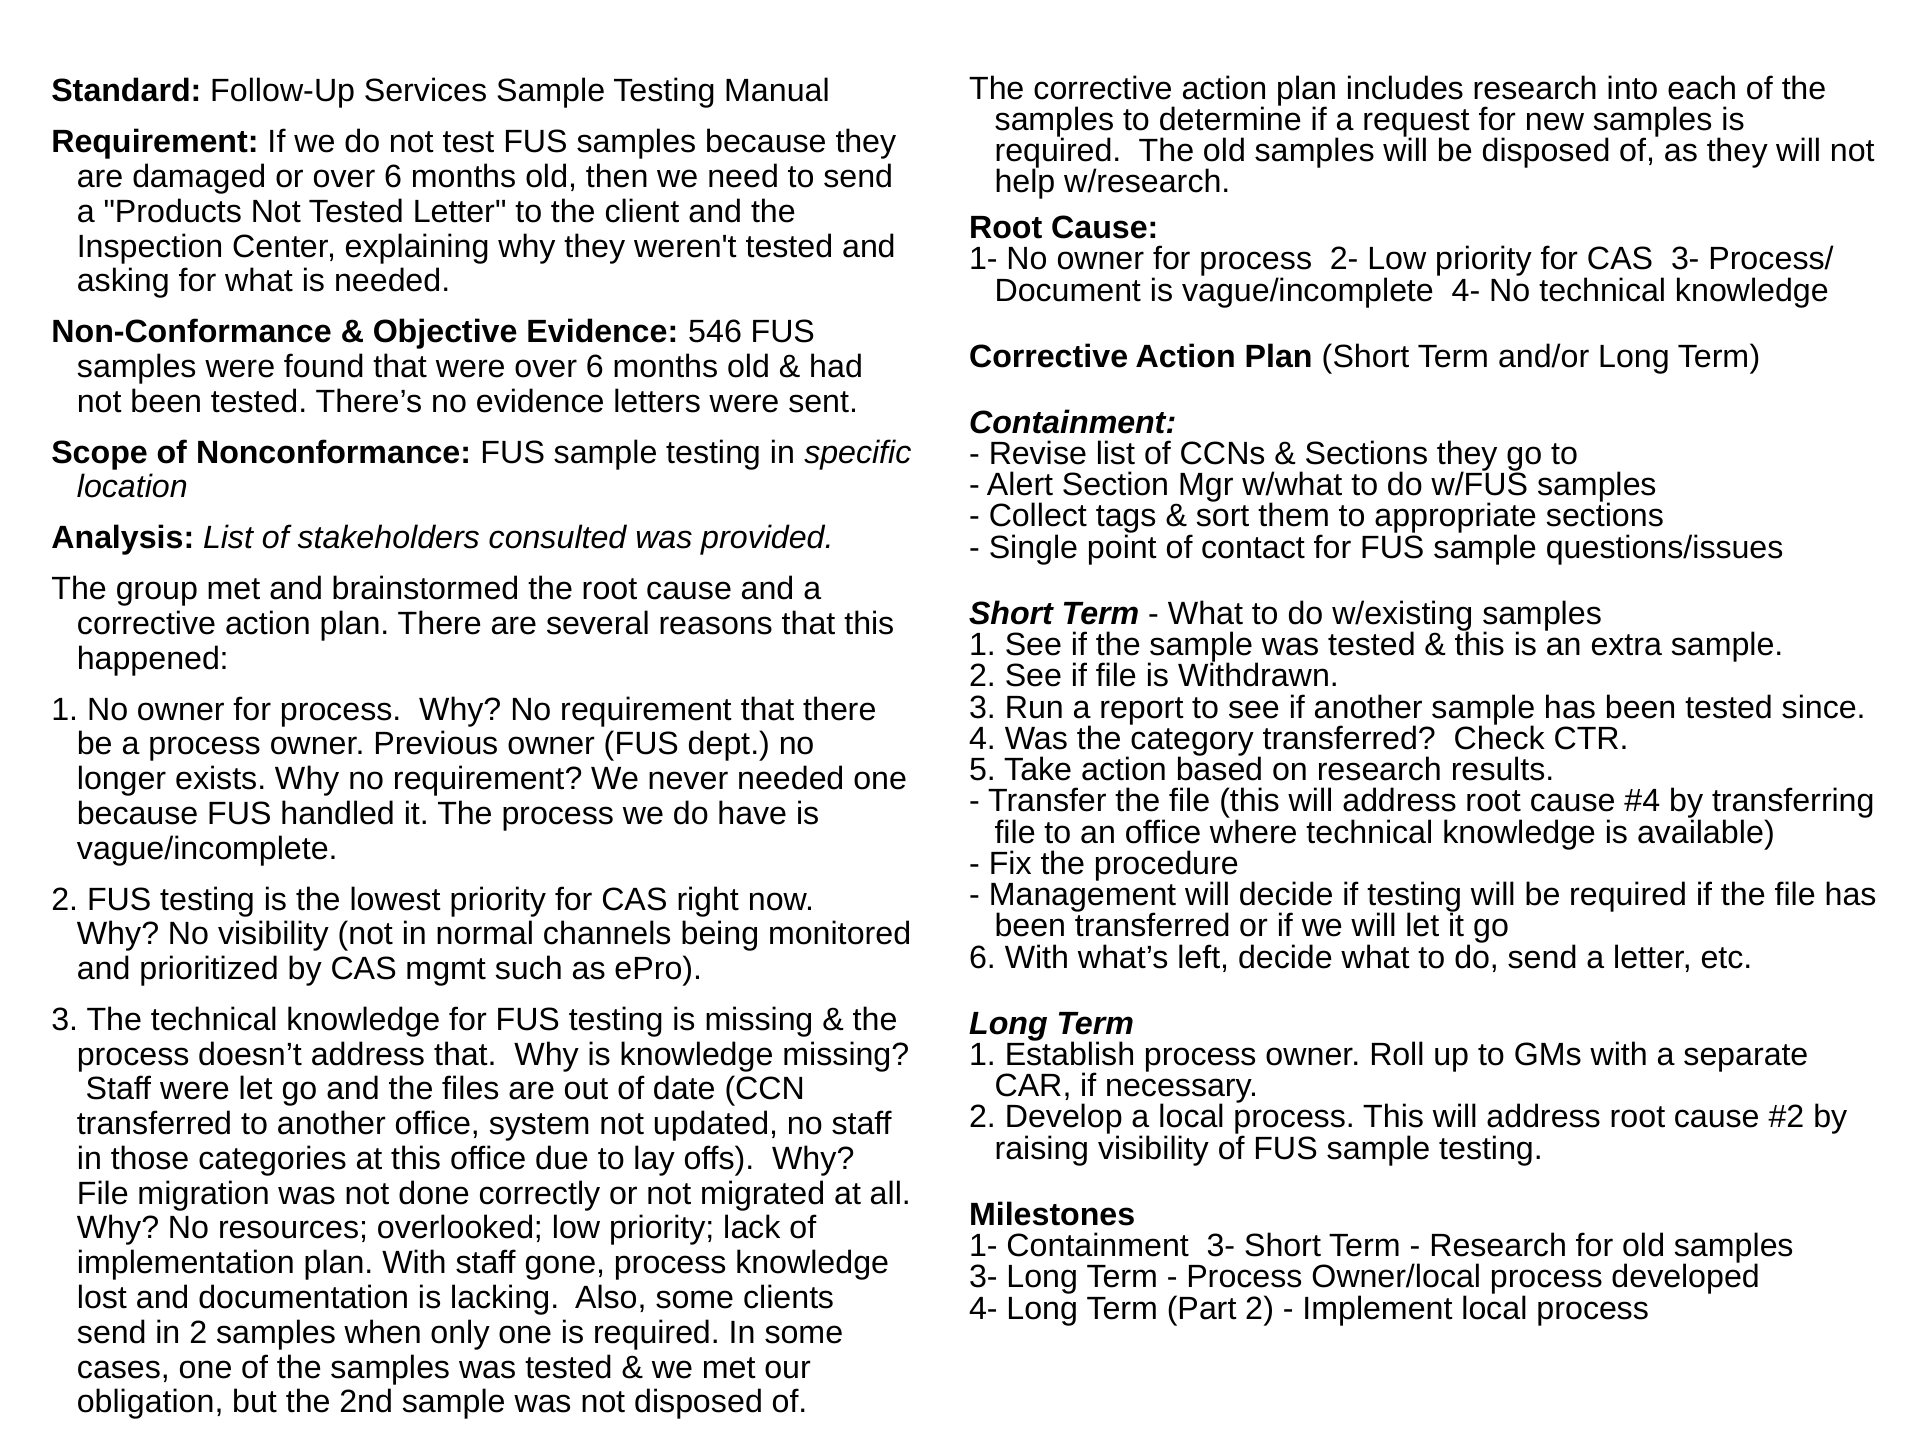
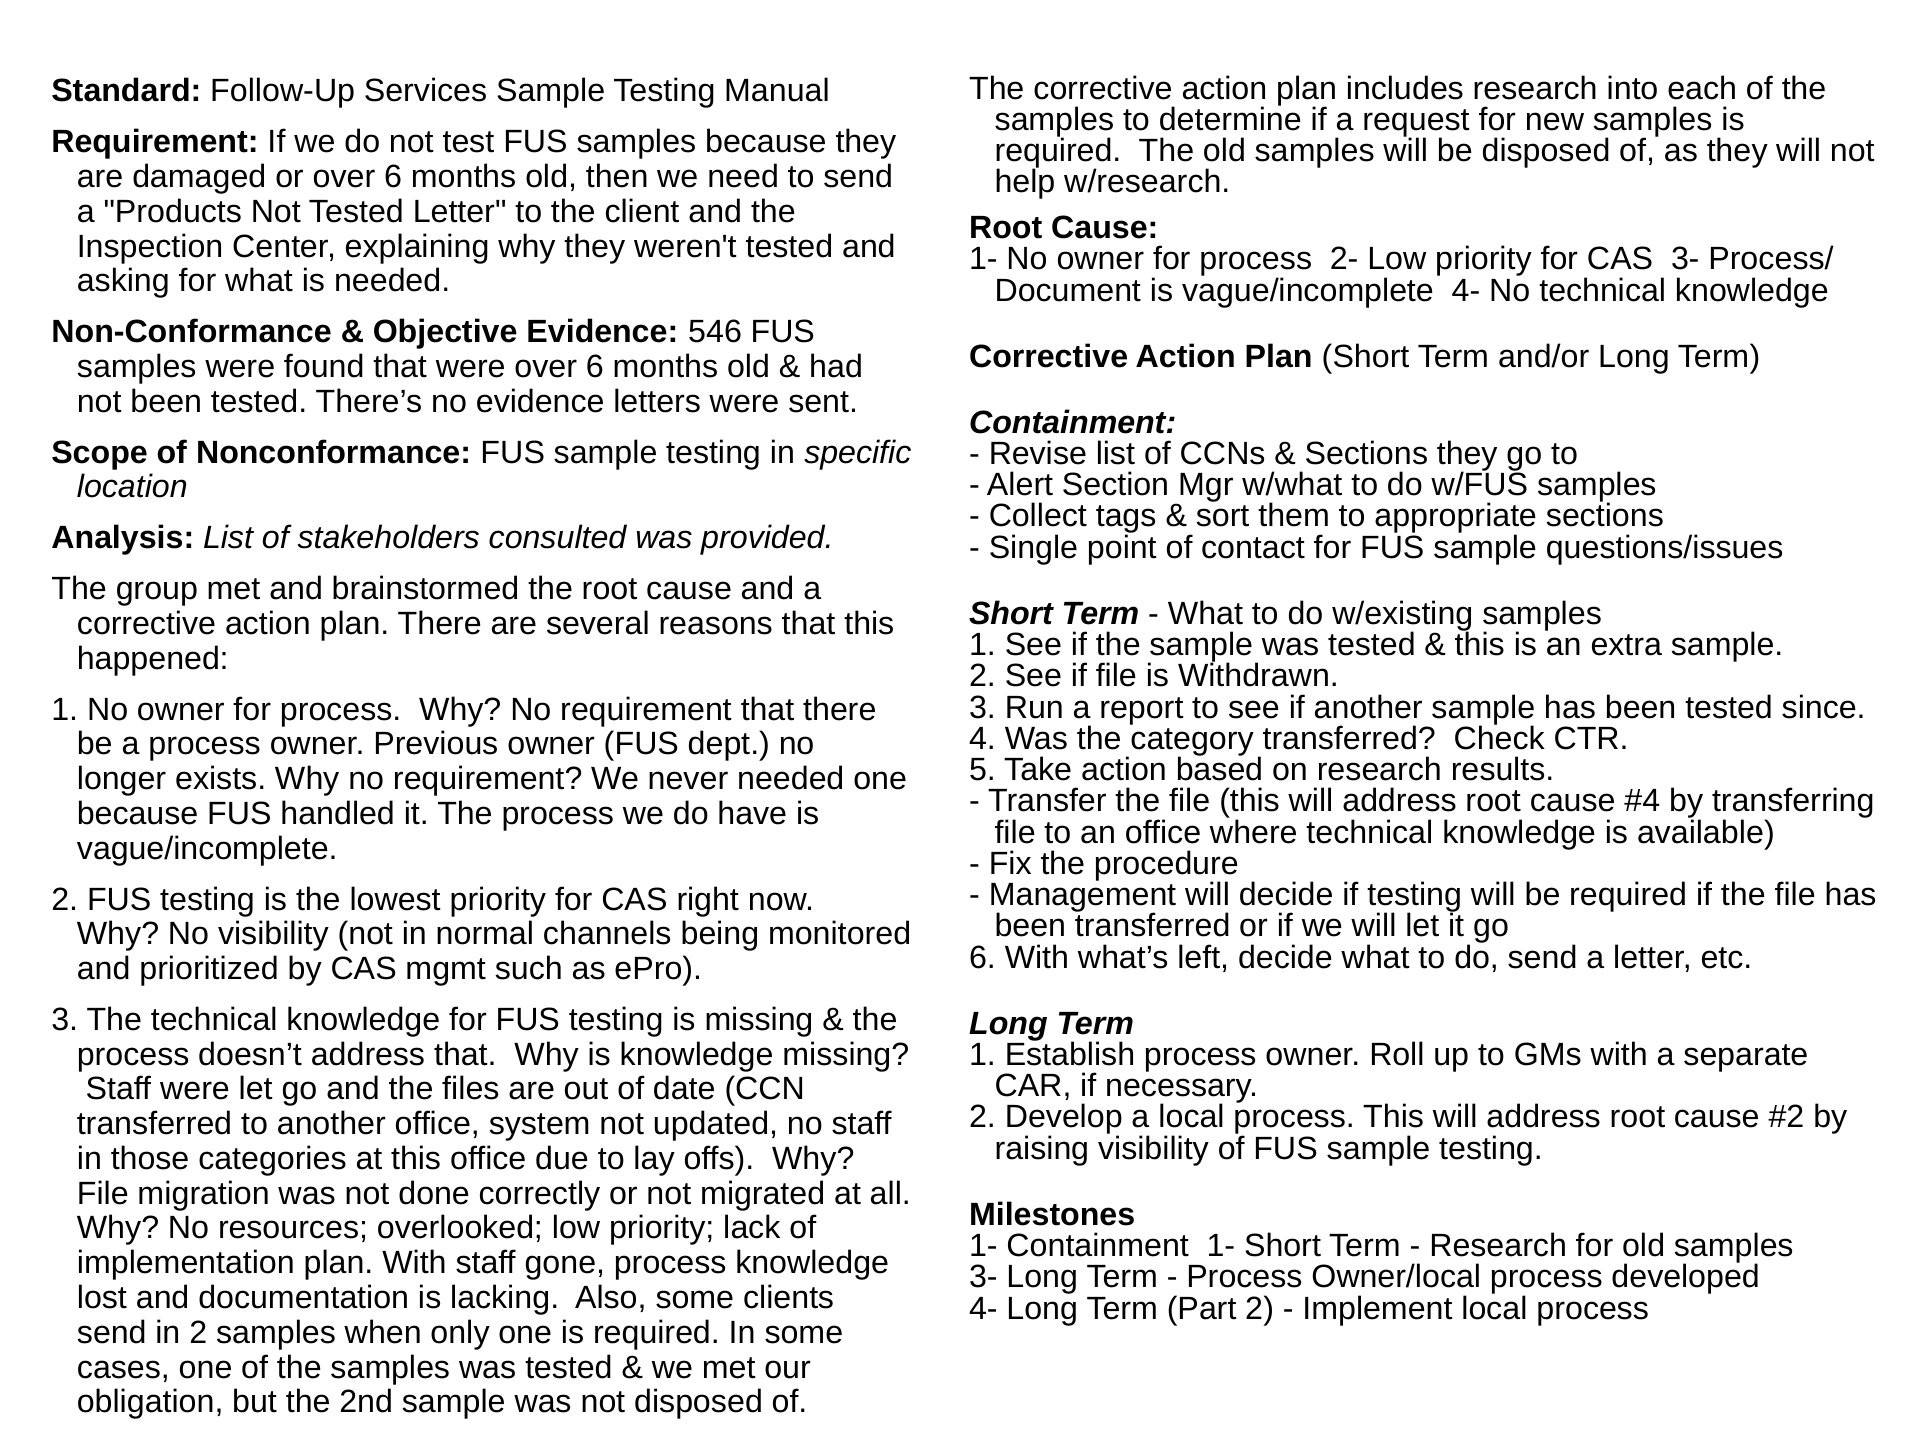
Containment 3-: 3- -> 1-
